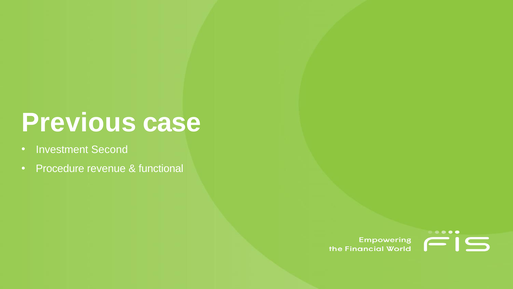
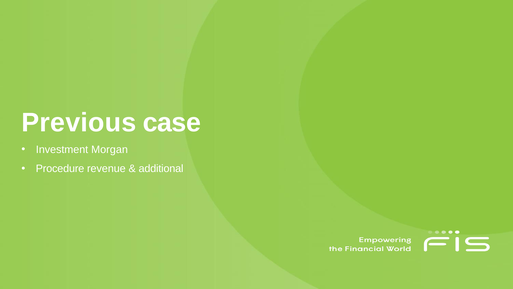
Second: Second -> Morgan
functional: functional -> additional
